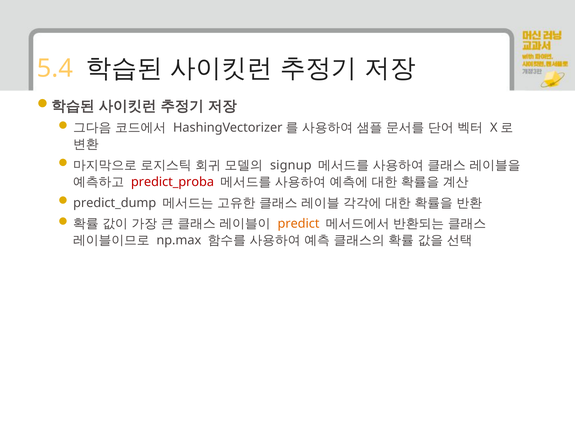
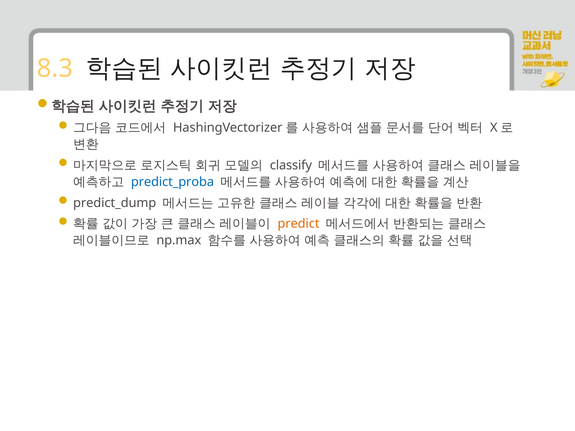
5.4: 5.4 -> 8.3
signup: signup -> classify
predict_proba colour: red -> blue
